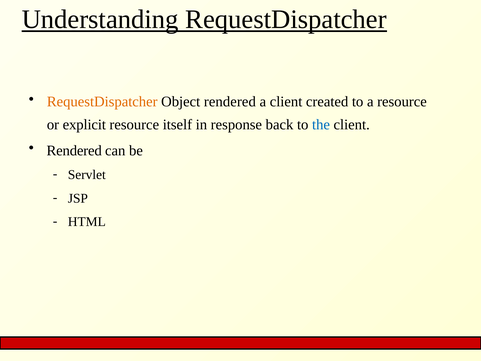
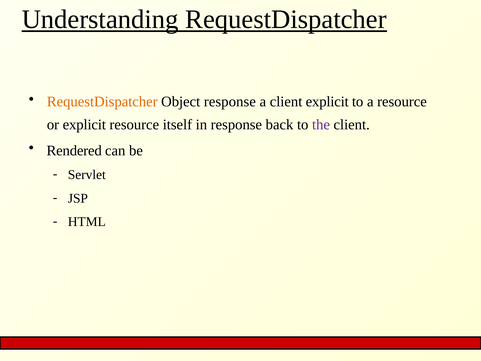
Object rendered: rendered -> response
client created: created -> explicit
the colour: blue -> purple
